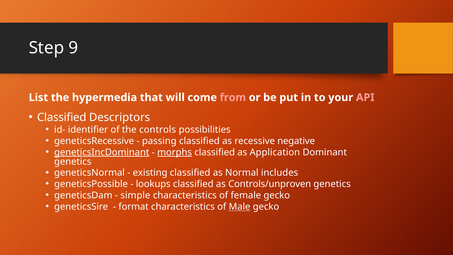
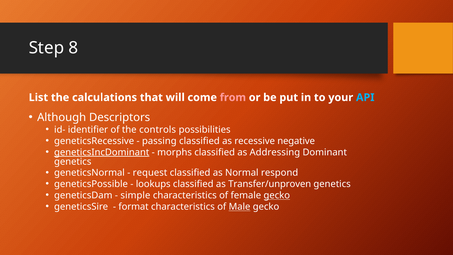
9: 9 -> 8
hypermedia: hypermedia -> calculations
API colour: pink -> light blue
Classified at (62, 117): Classified -> Although
morphs underline: present -> none
Application: Application -> Addressing
existing: existing -> request
includes: includes -> respond
Controls/unproven: Controls/unproven -> Transfer/unproven
gecko at (277, 195) underline: none -> present
